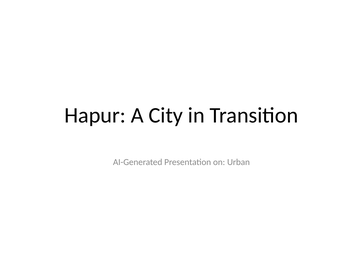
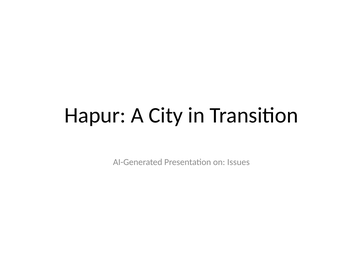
Urban: Urban -> Issues
